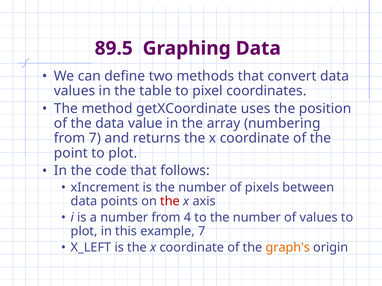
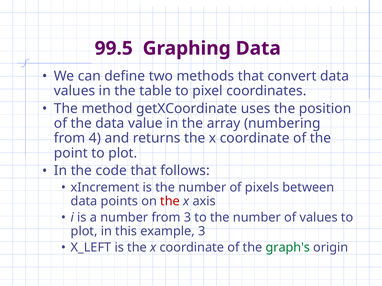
89.5: 89.5 -> 99.5
from 7: 7 -> 4
from 4: 4 -> 3
example 7: 7 -> 3
graph's colour: orange -> green
